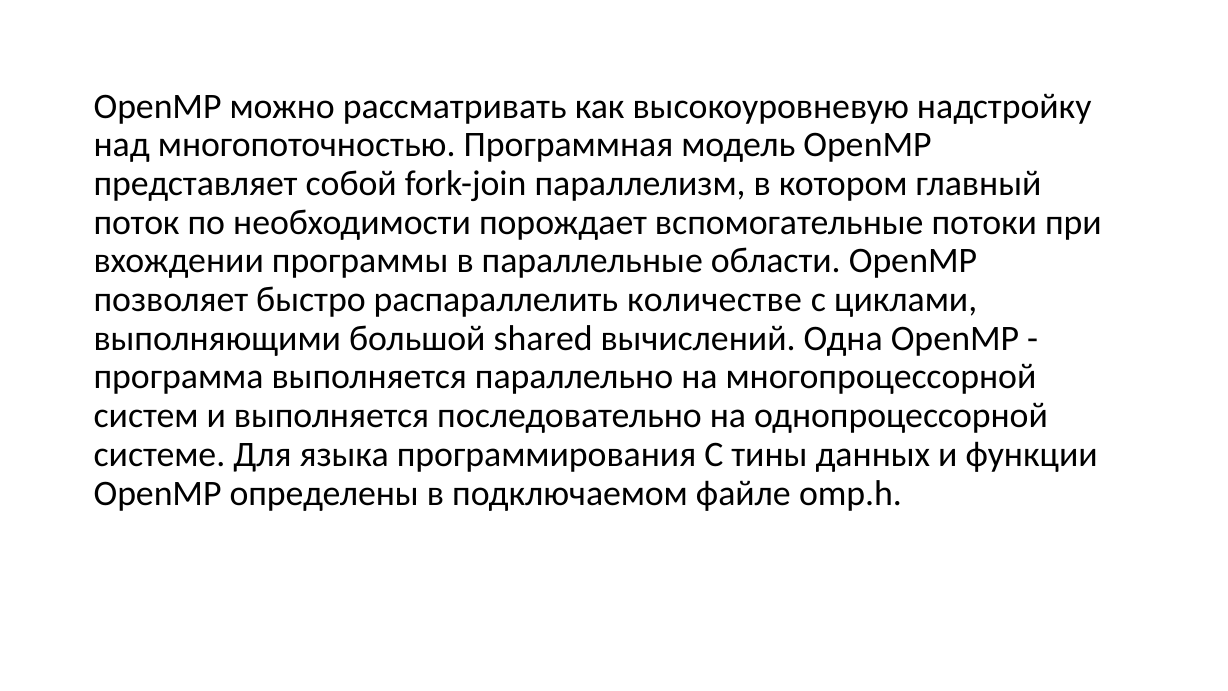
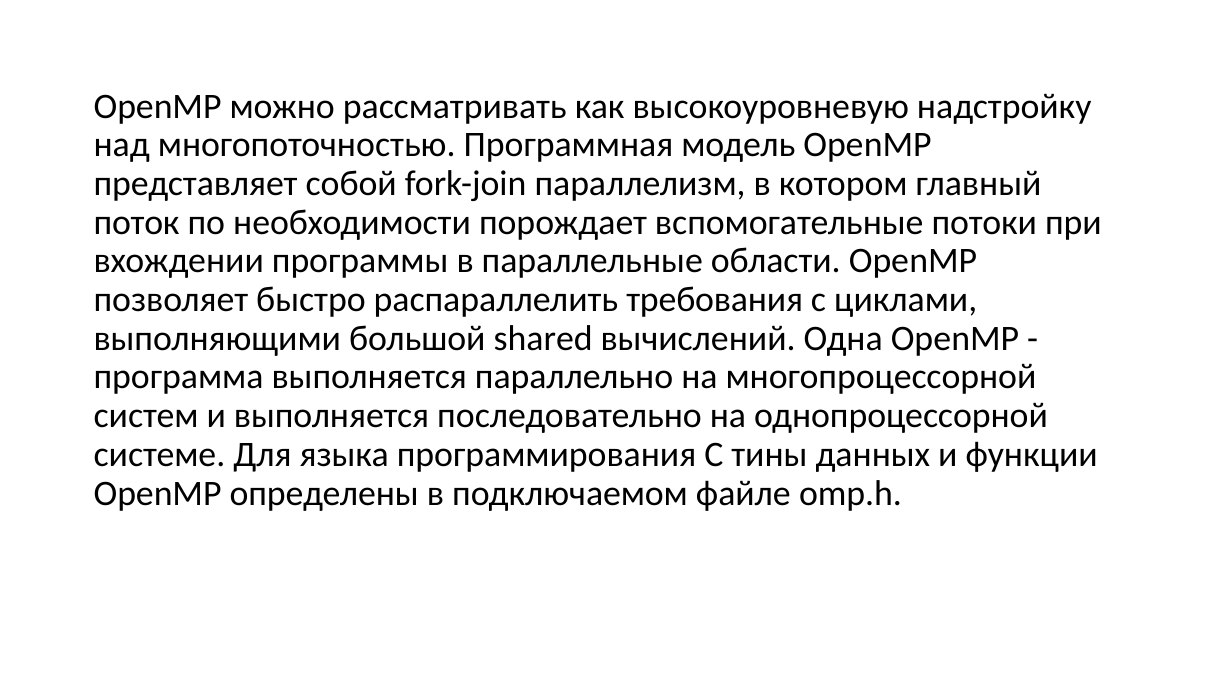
количестве: количестве -> требования
